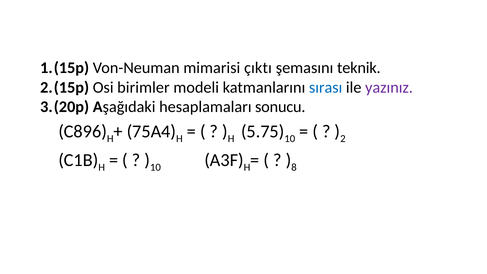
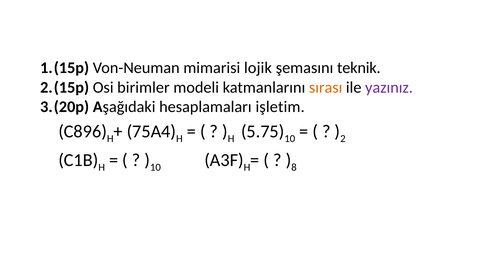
çıktı: çıktı -> lojik
sırası colour: blue -> orange
sonucu: sonucu -> işletim
